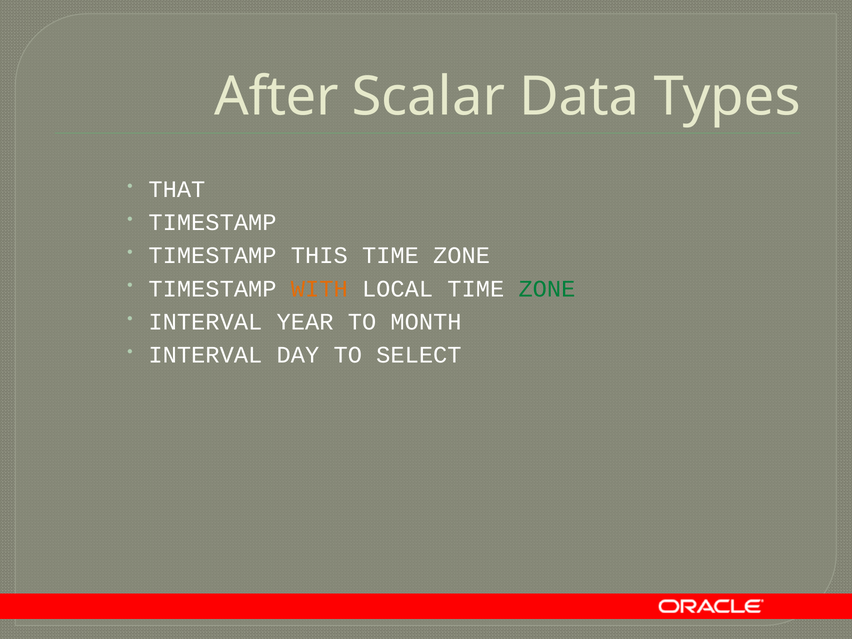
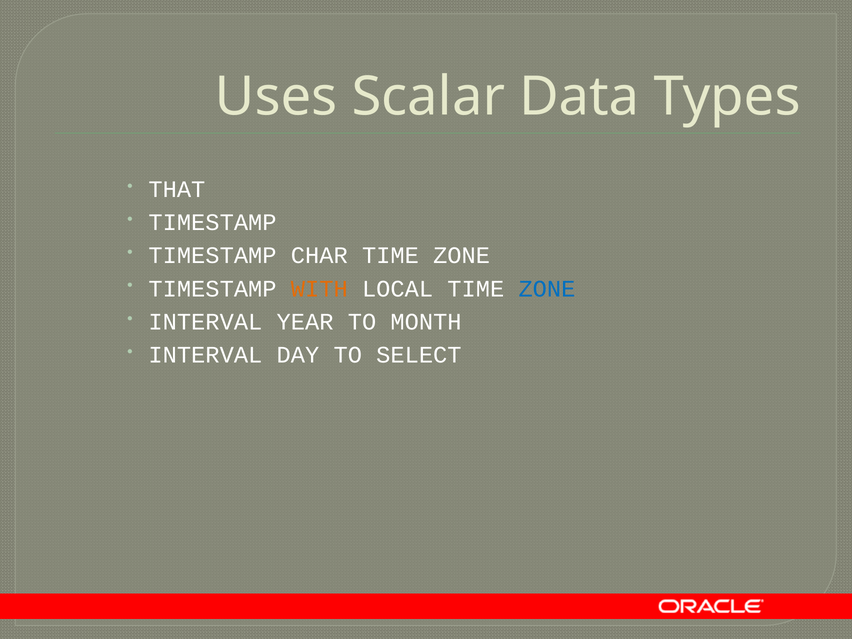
After: After -> Uses
THIS: THIS -> CHAR
ZONE at (547, 289) colour: green -> blue
